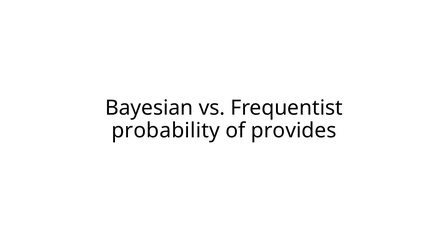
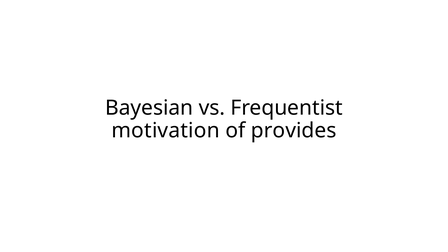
probability: probability -> motivation
